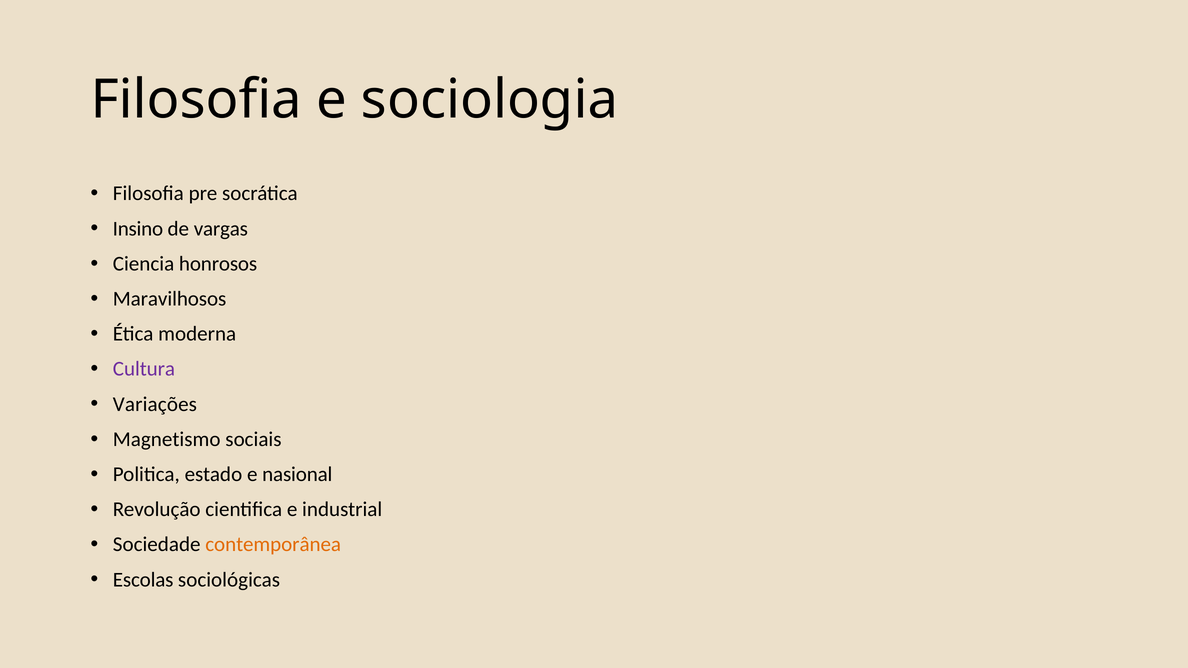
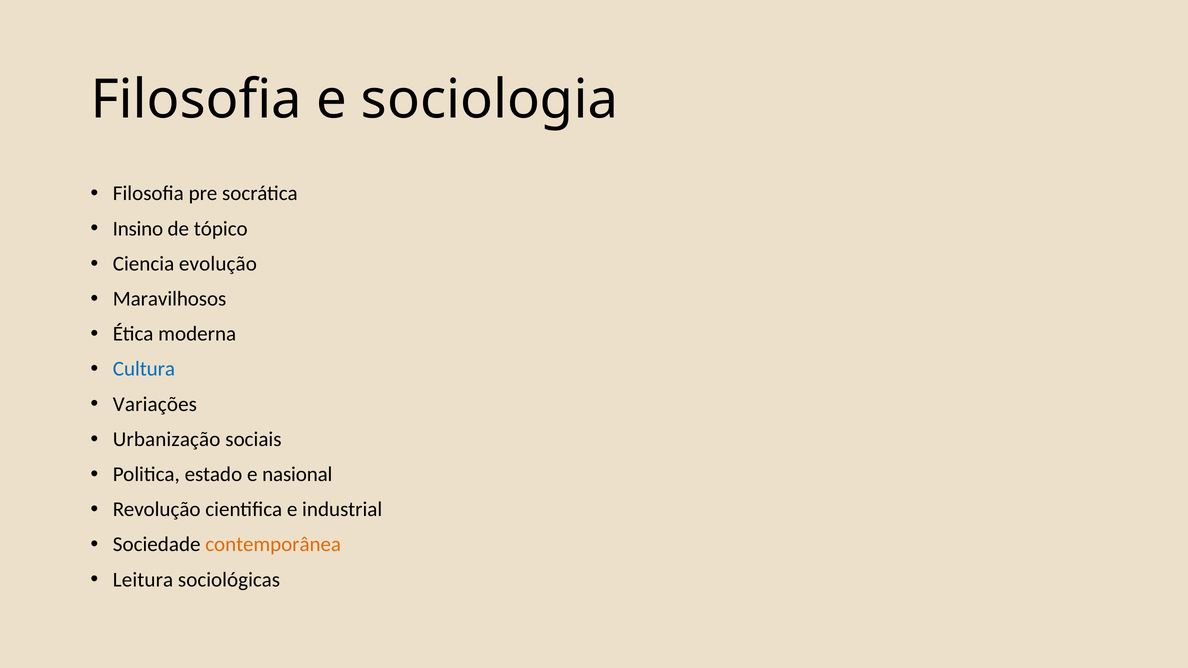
vargas: vargas -> tópico
honrosos: honrosos -> evolução
Cultura colour: purple -> blue
Magnetismo: Magnetismo -> Urbanização
Escolas: Escolas -> Leitura
